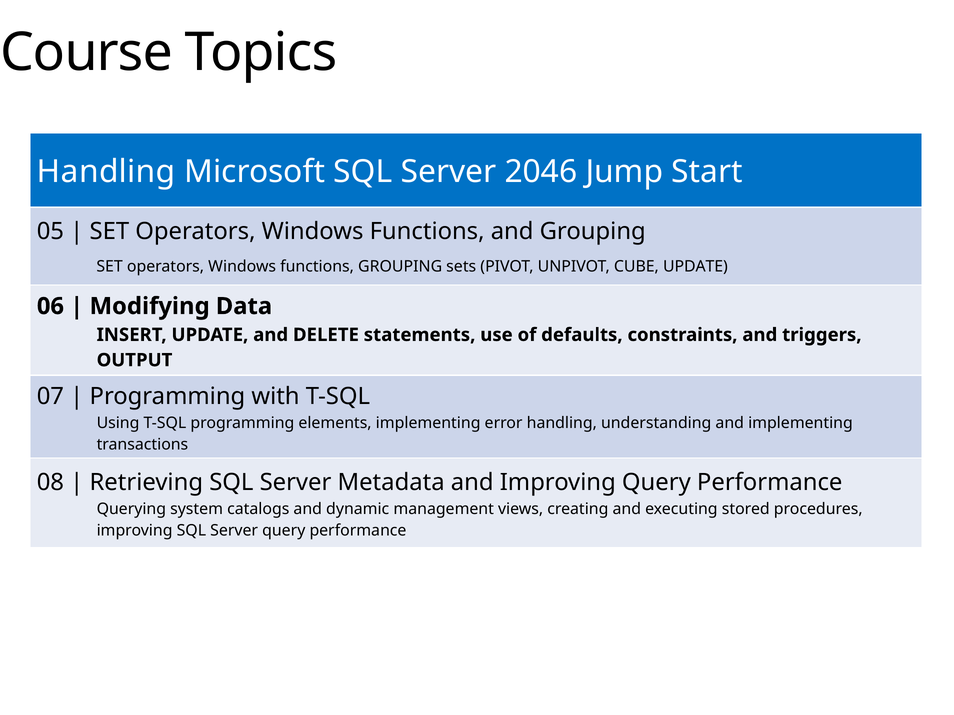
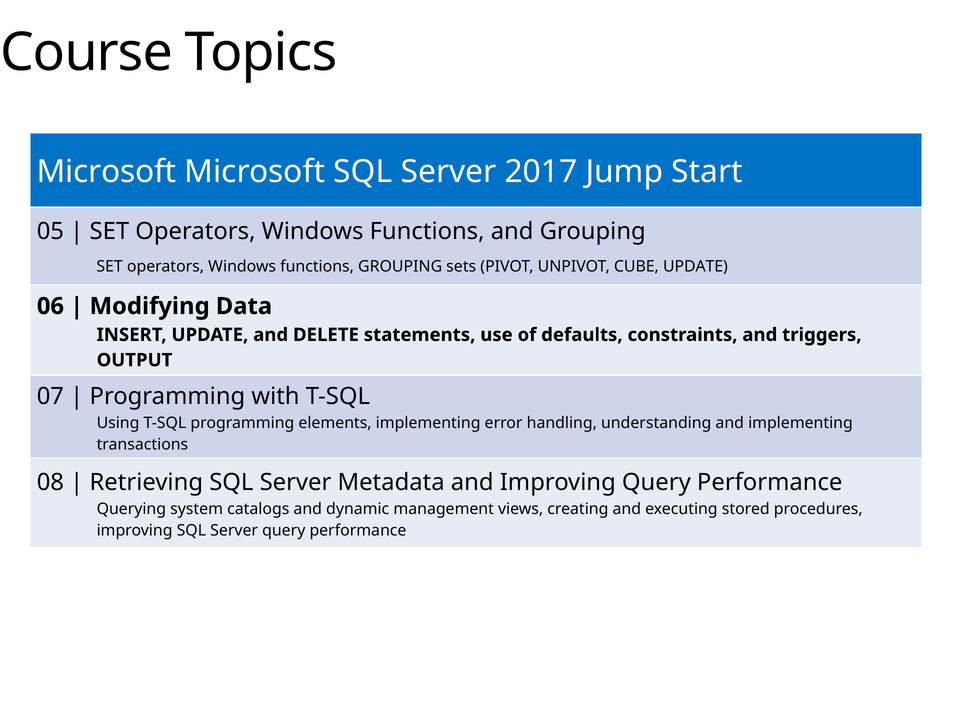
Handling at (106, 172): Handling -> Microsoft
2046: 2046 -> 2017
